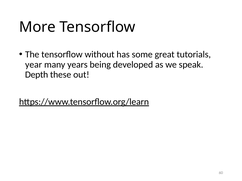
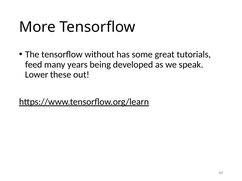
year: year -> feed
Depth: Depth -> Lower
